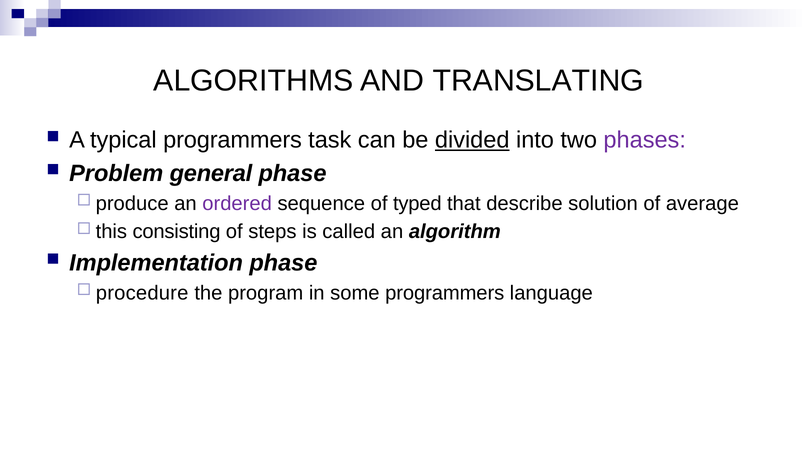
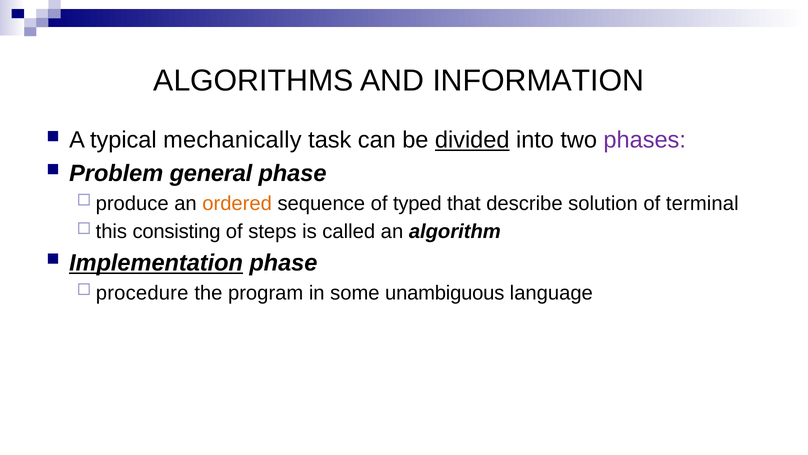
TRANSLATING: TRANSLATING -> INFORMATION
typical programmers: programmers -> mechanically
ordered colour: purple -> orange
average: average -> terminal
Implementation underline: none -> present
some programmers: programmers -> unambiguous
